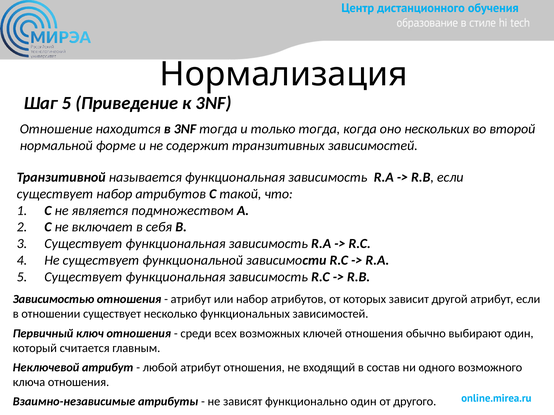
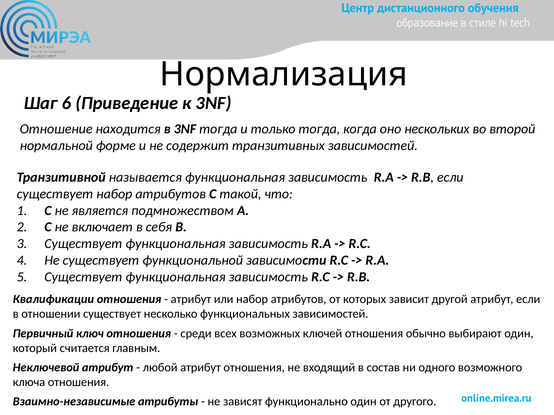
Шаг 5: 5 -> 6
Зависимостью: Зависимостью -> Квалификации
